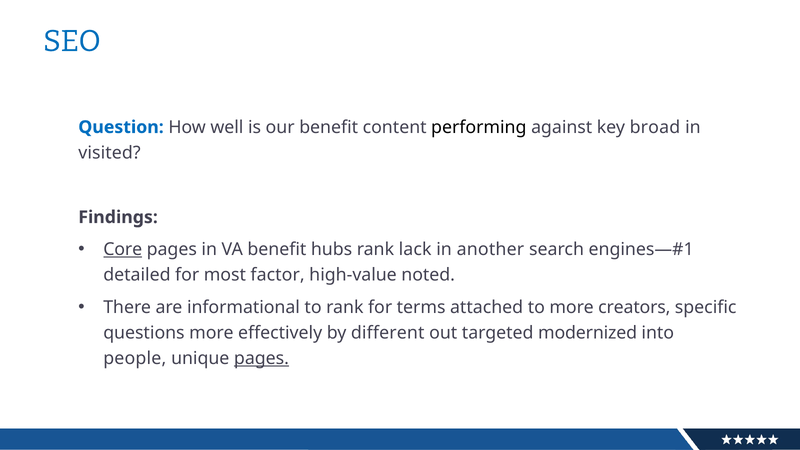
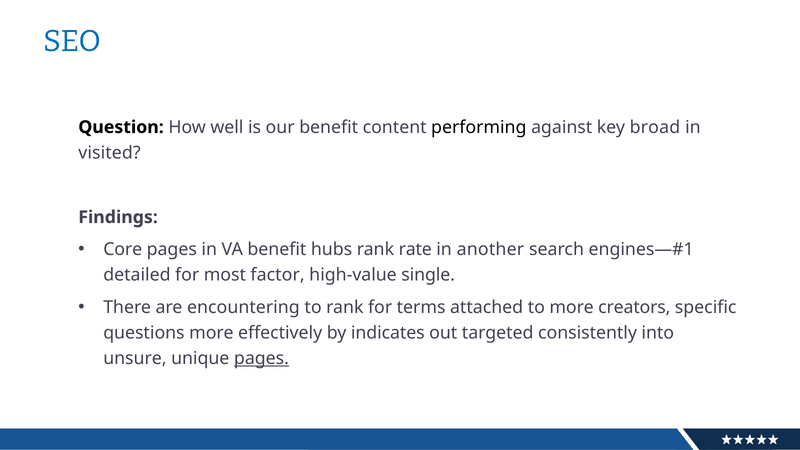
Question colour: blue -> black
Core underline: present -> none
lack: lack -> rate
noted: noted -> single
informational: informational -> encountering
different: different -> indicates
modernized: modernized -> consistently
people: people -> unsure
